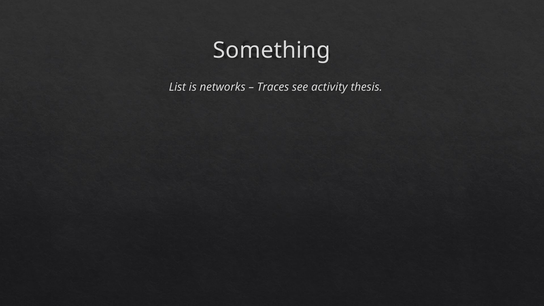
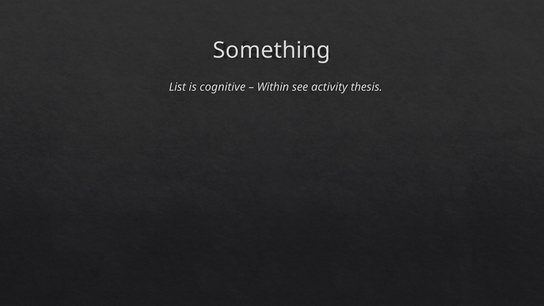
networks: networks -> cognitive
Traces: Traces -> Within
